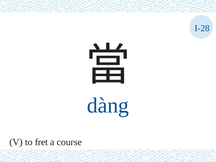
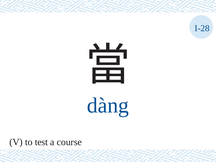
fret: fret -> test
